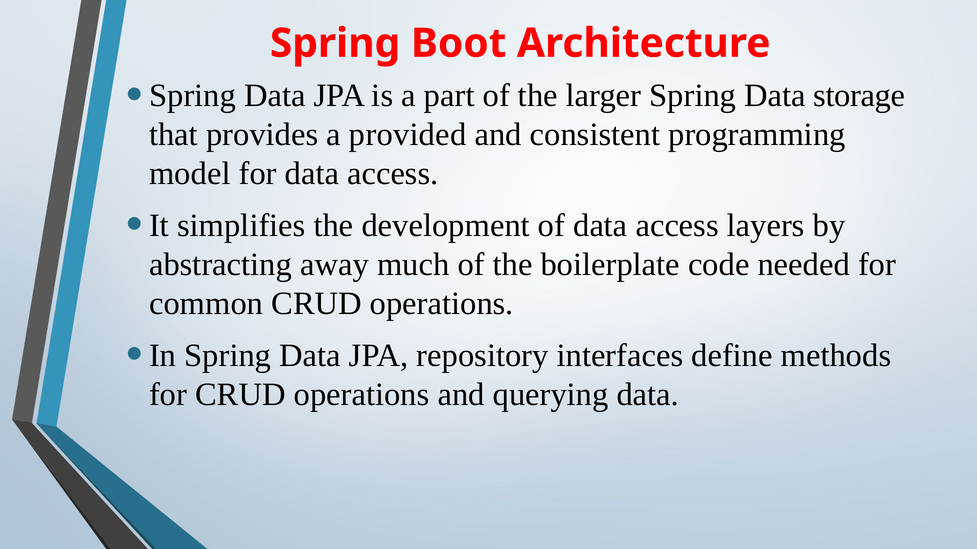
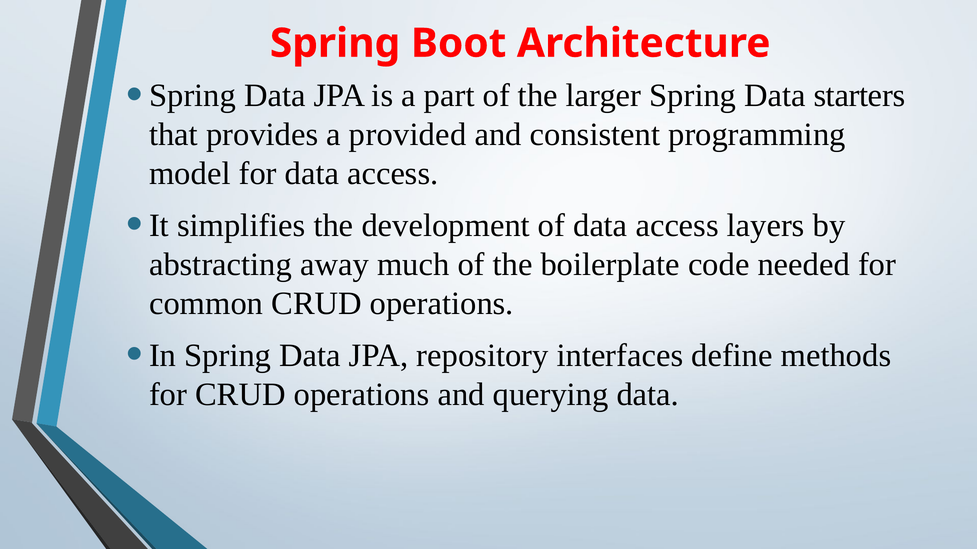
storage: storage -> starters
